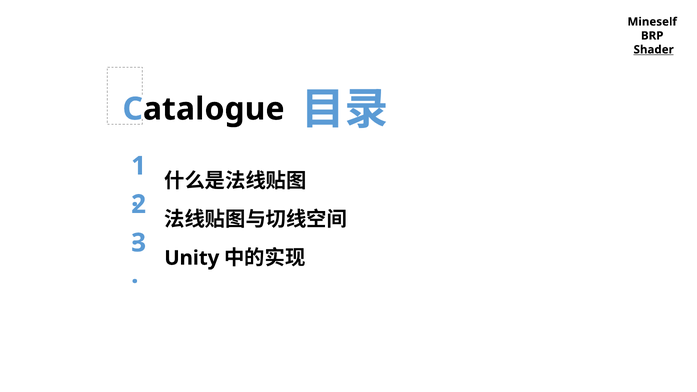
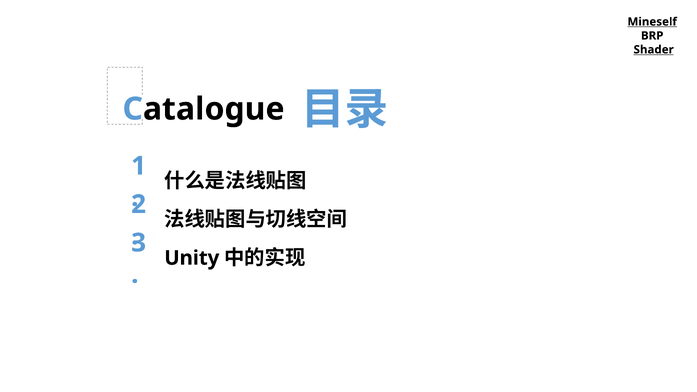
Mineself underline: none -> present
